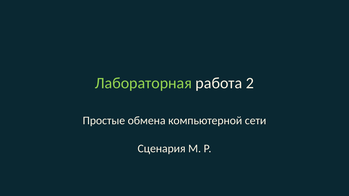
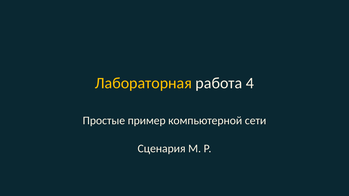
Лабораторная colour: light green -> yellow
2: 2 -> 4
обмена: обмена -> пример
